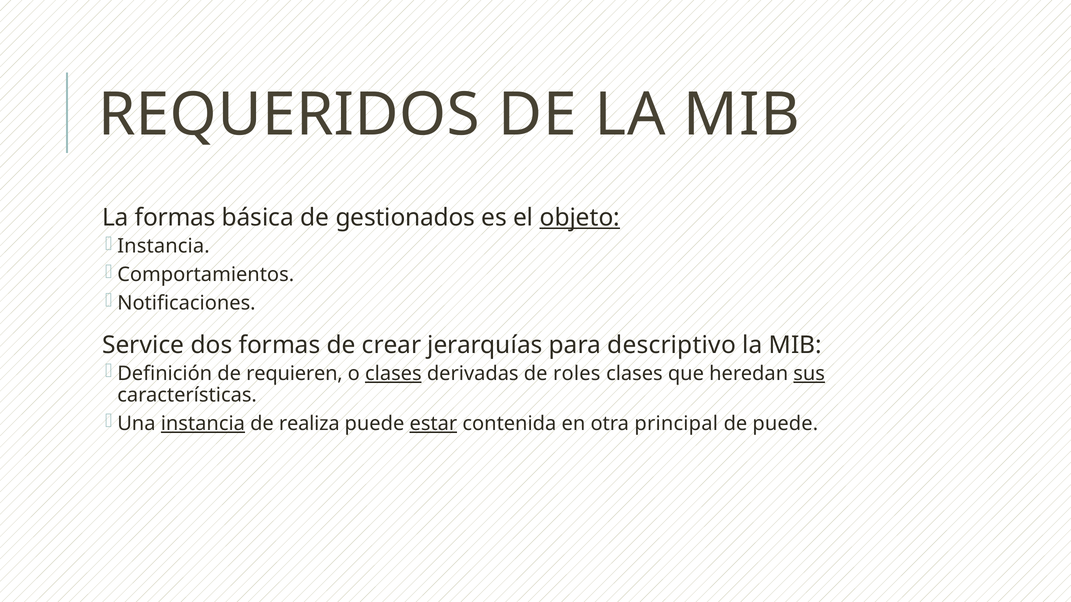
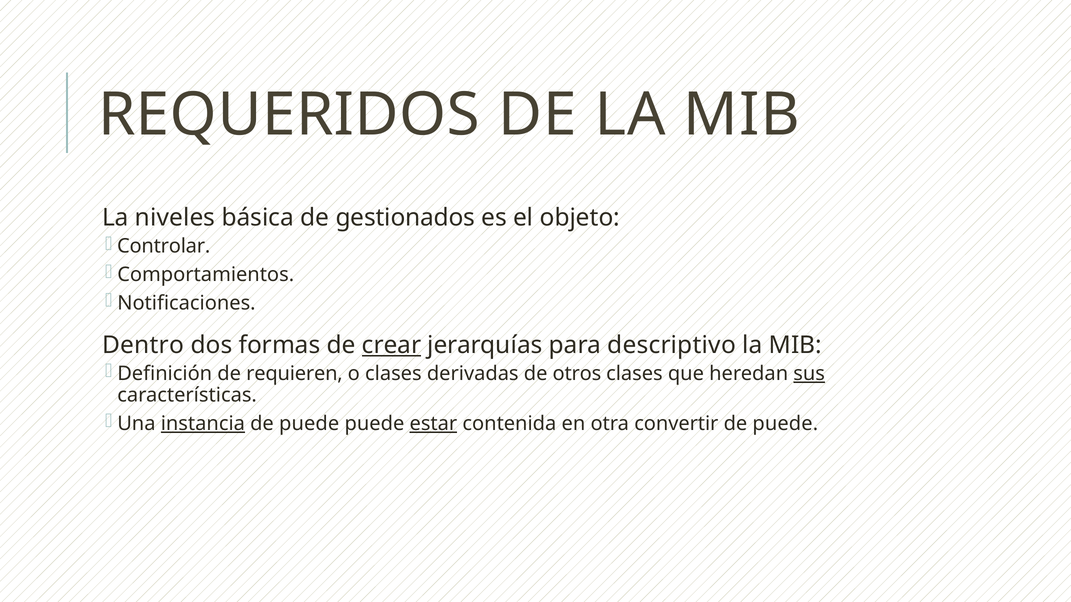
La formas: formas -> niveles
objeto underline: present -> none
Instancia at (163, 247): Instancia -> Controlar
Service: Service -> Dentro
crear underline: none -> present
clases at (393, 374) underline: present -> none
roles: roles -> otros
realiza at (309, 424): realiza -> puede
principal: principal -> convertir
